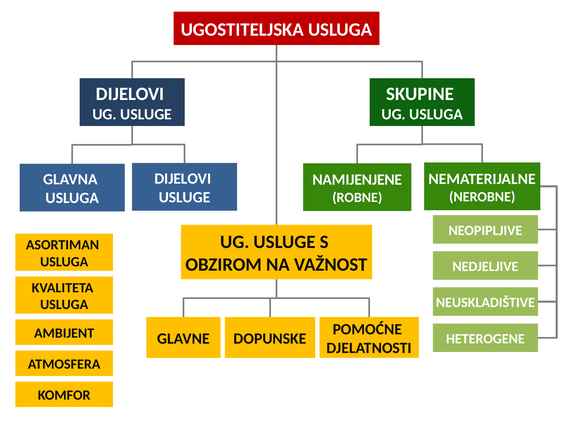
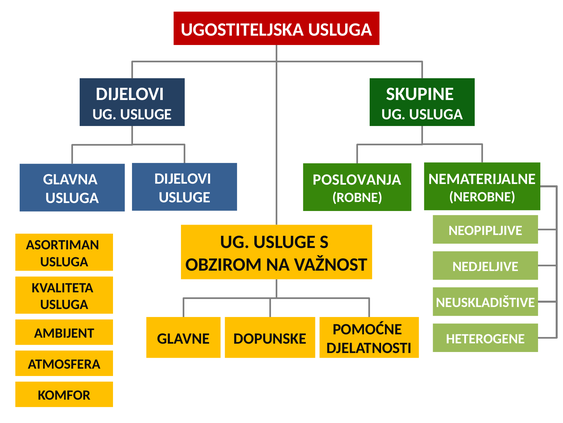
NAMIJENJENE: NAMIJENJENE -> POSLOVANJA
